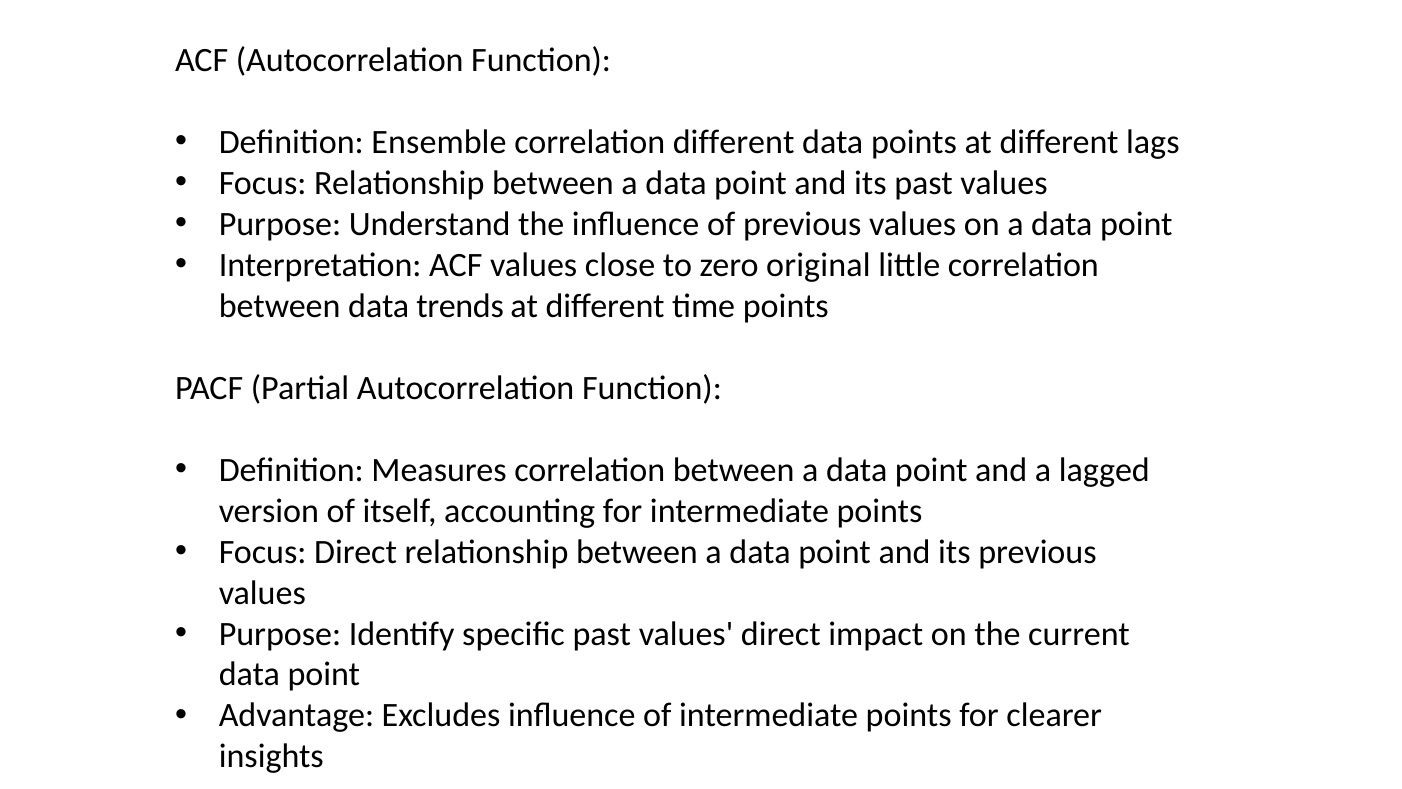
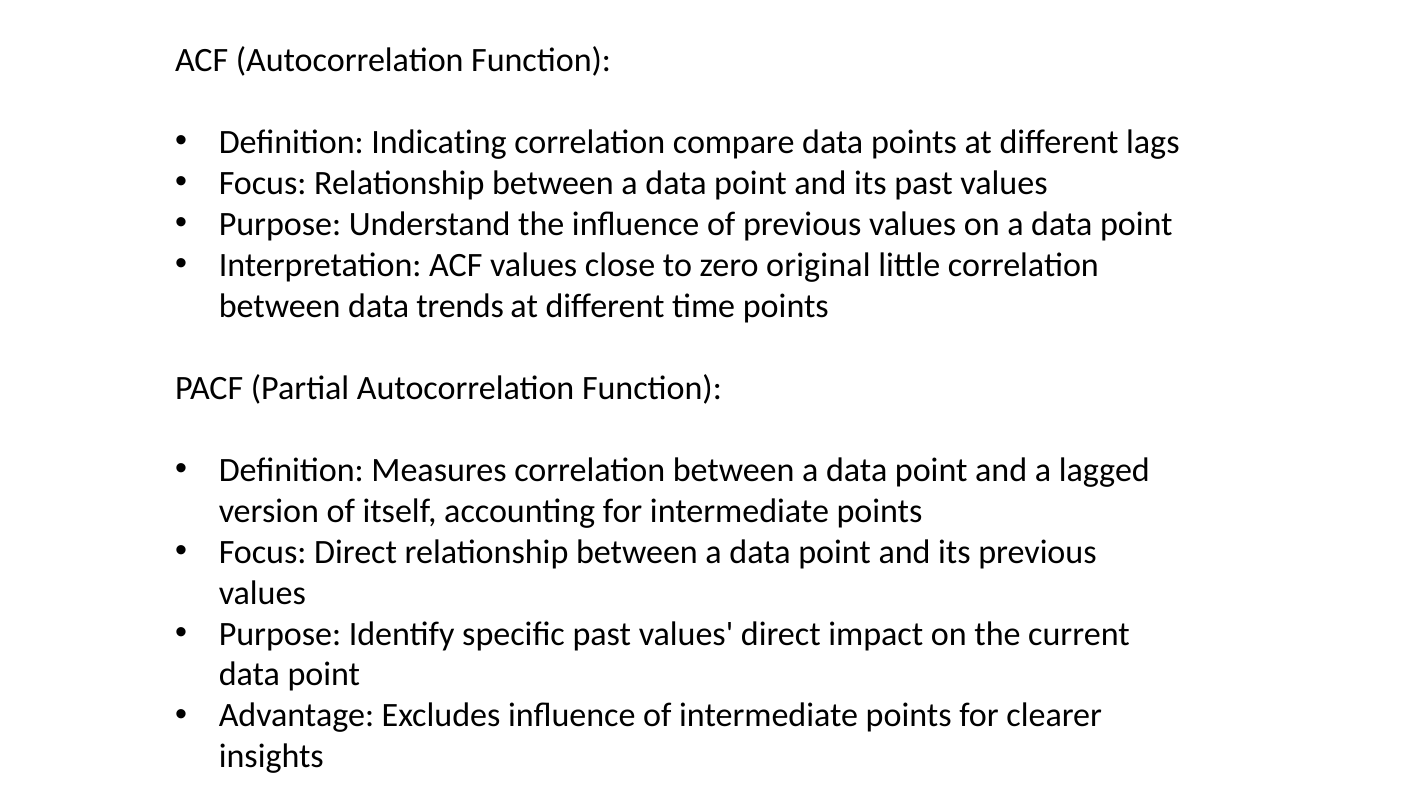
Ensemble: Ensemble -> Indicating
correlation different: different -> compare
